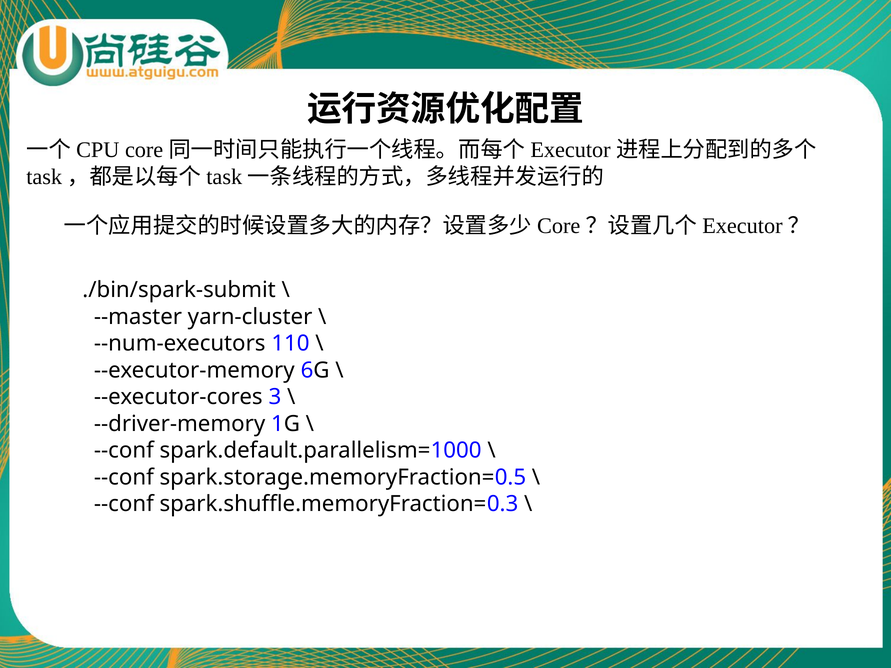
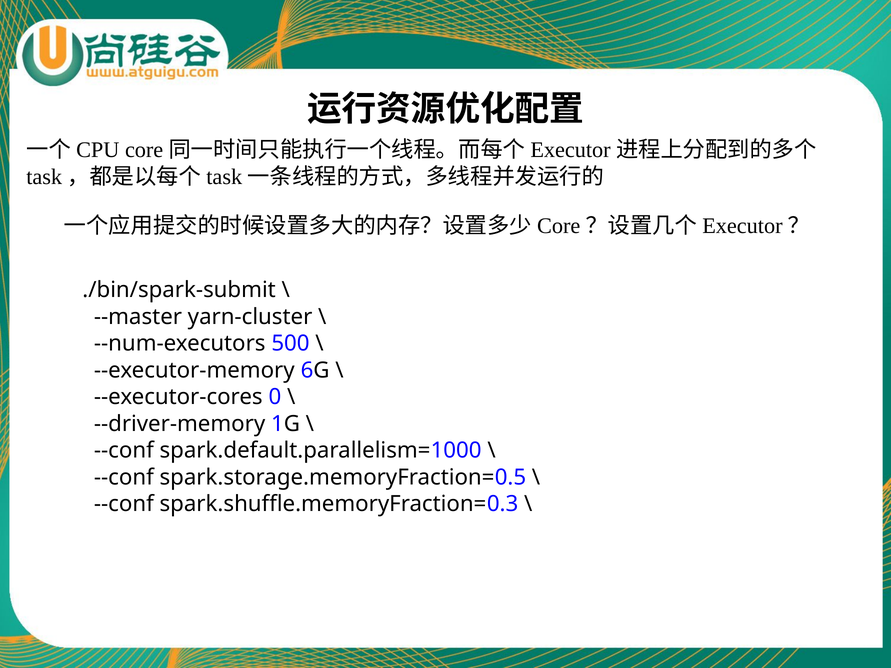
110: 110 -> 500
3: 3 -> 0
